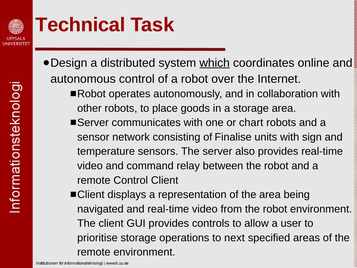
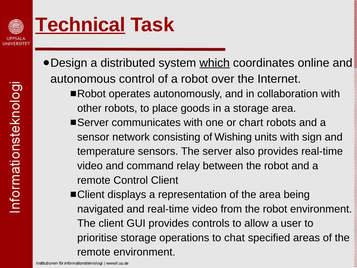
Technical underline: none -> present
Finalise: Finalise -> Wishing
next: next -> chat
